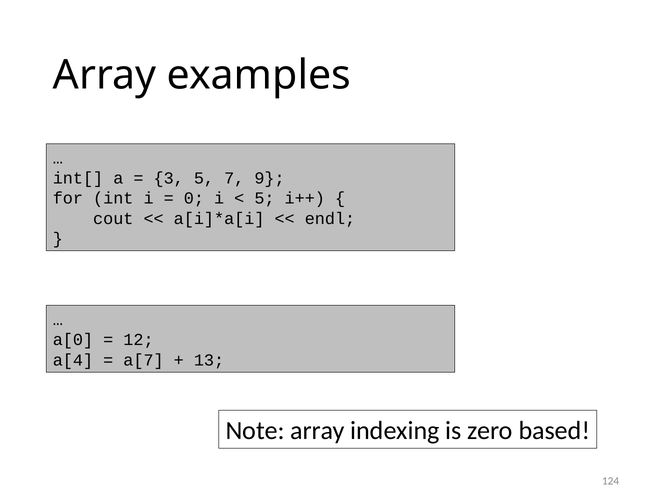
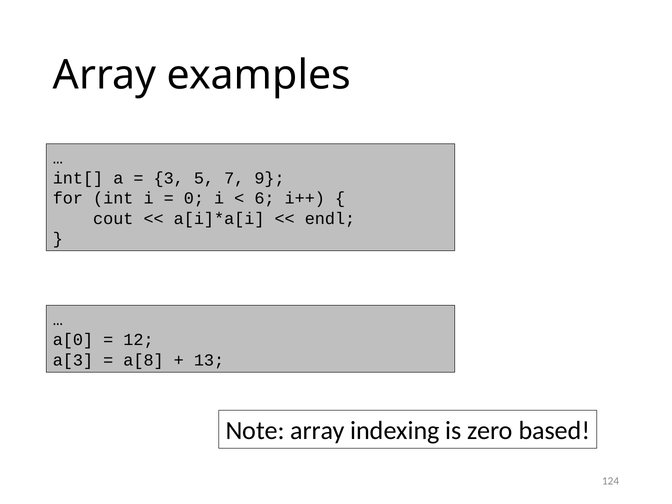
5 at (264, 198): 5 -> 6
a[4: a[4 -> a[3
a[7: a[7 -> a[8
